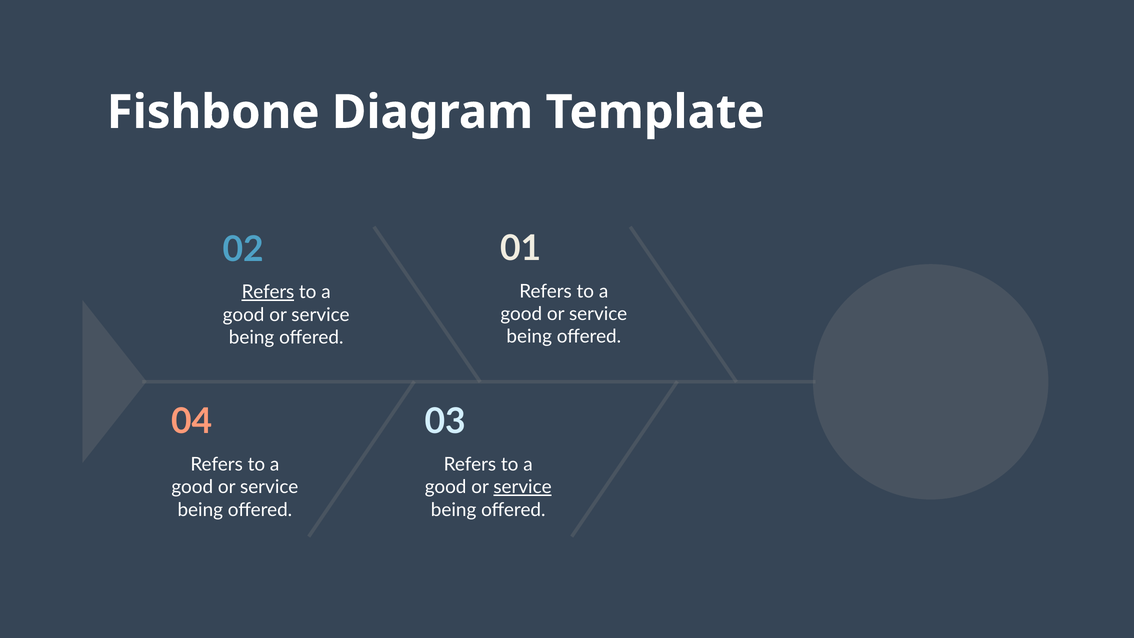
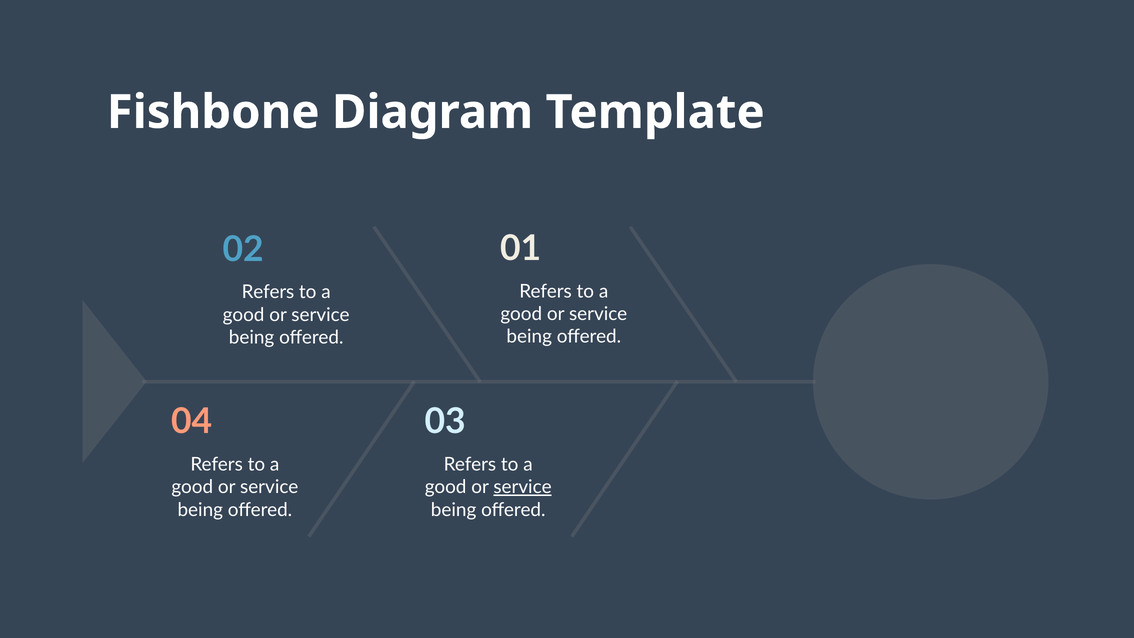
Refers at (268, 292) underline: present -> none
